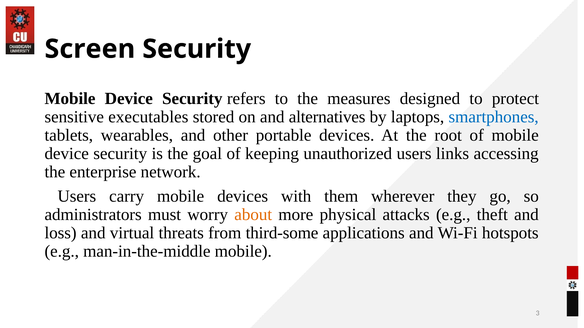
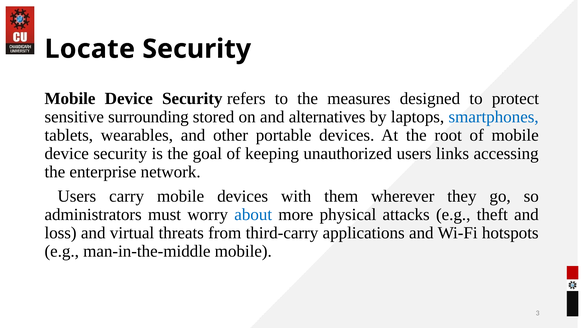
Screen: Screen -> Locate
executables: executables -> surrounding
about colour: orange -> blue
third-some: third-some -> third-carry
